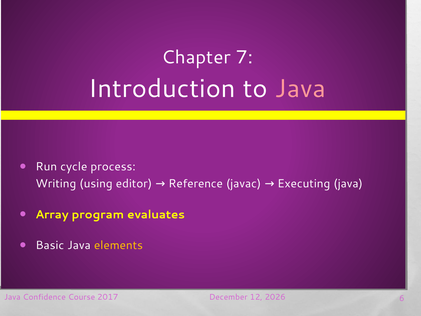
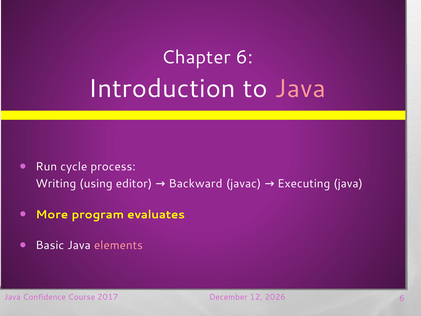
Chapter 7: 7 -> 6
Reference: Reference -> Backward
Array: Array -> More
elements colour: yellow -> pink
